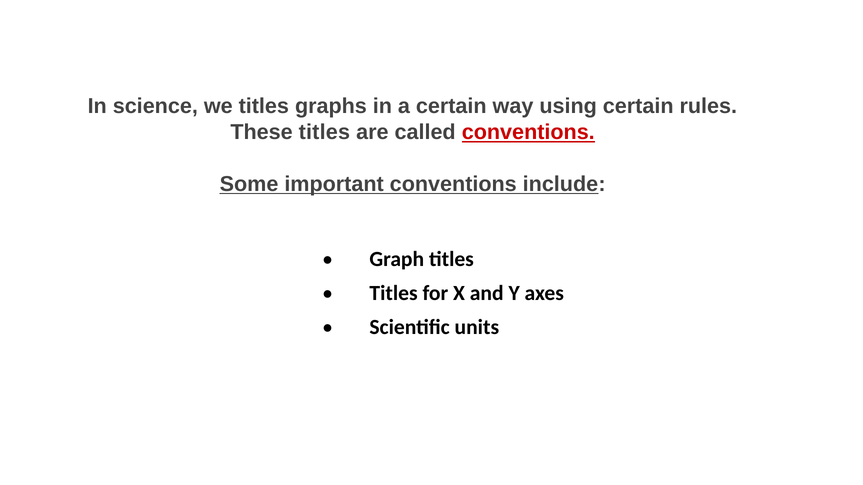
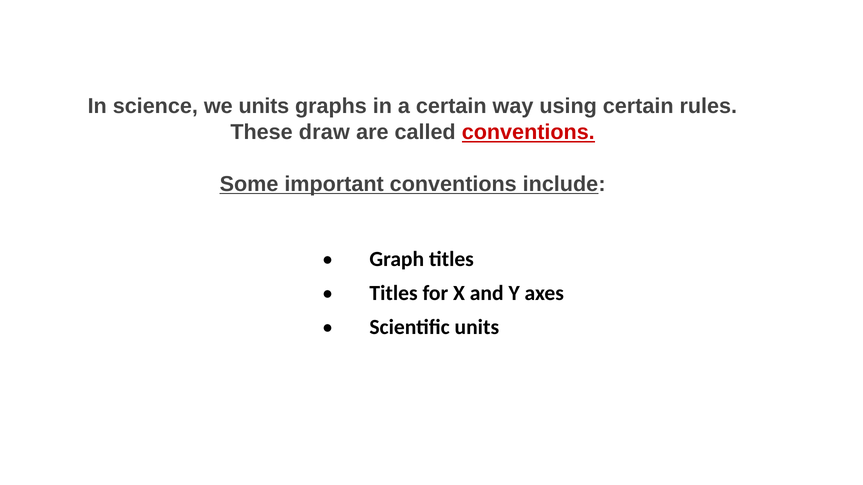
we titles: titles -> units
These titles: titles -> draw
